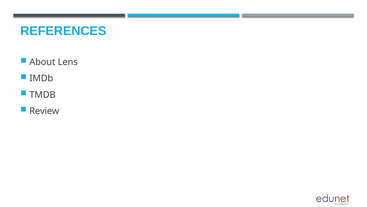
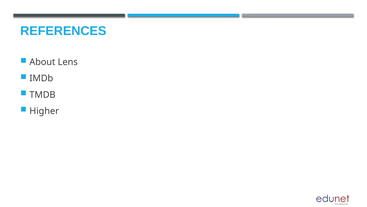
Review: Review -> Higher
